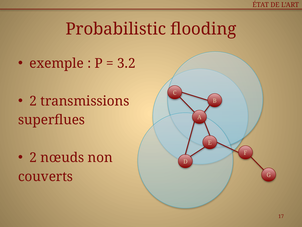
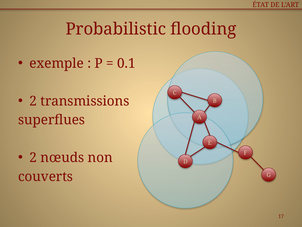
3.2: 3.2 -> 0.1
